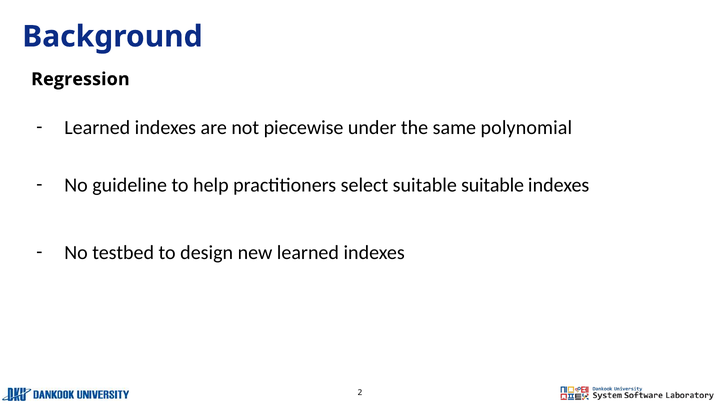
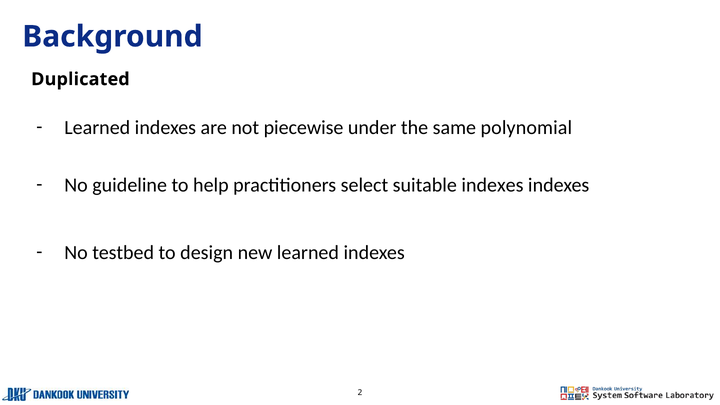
Regression: Regression -> Duplicated
suitable suitable: suitable -> indexes
